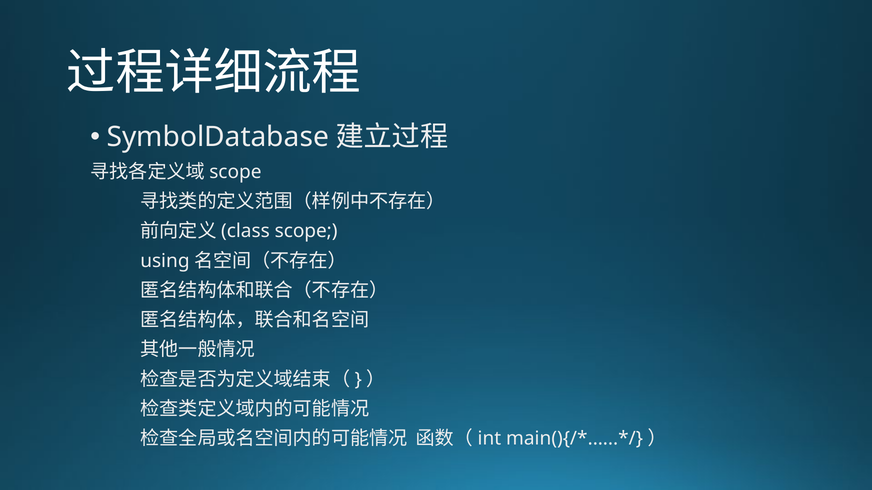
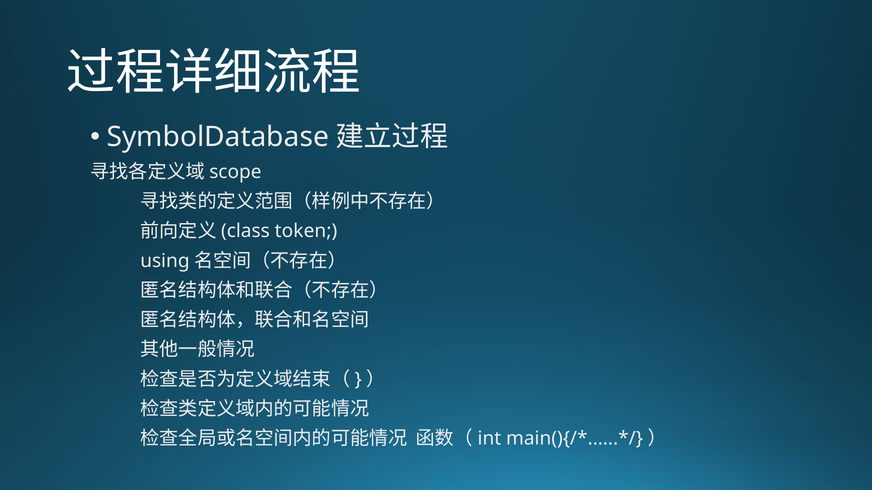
scope at (306, 231): scope -> token
